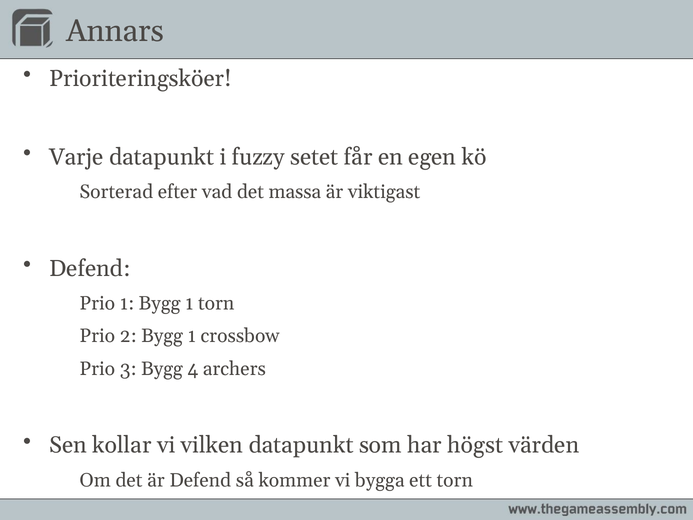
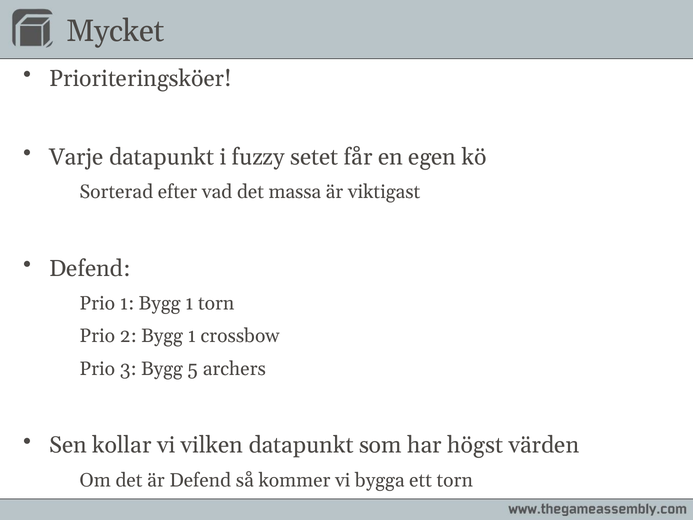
Annars: Annars -> Mycket
4: 4 -> 5
